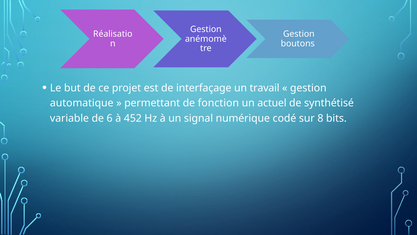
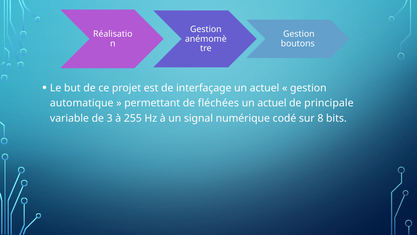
travail at (265, 88): travail -> actuel
fonction: fonction -> fléchées
synthétisé: synthétisé -> principale
6: 6 -> 3
452: 452 -> 255
